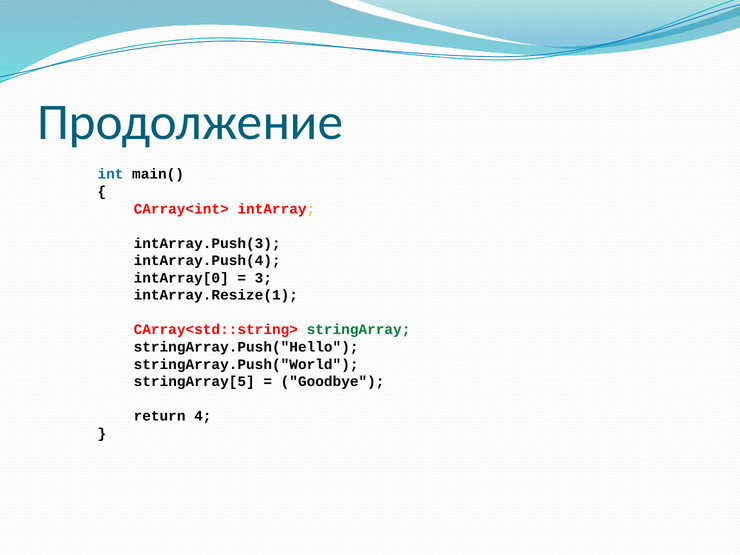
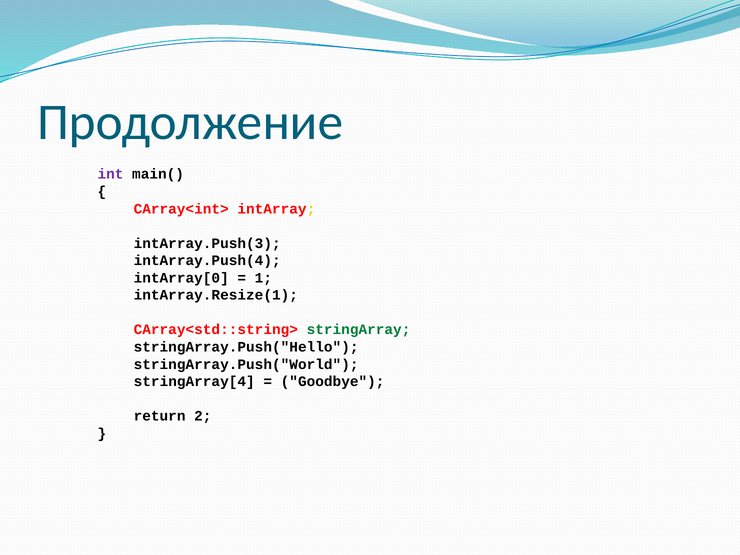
int colour: blue -> purple
3: 3 -> 1
stringArray[5: stringArray[5 -> stringArray[4
4: 4 -> 2
